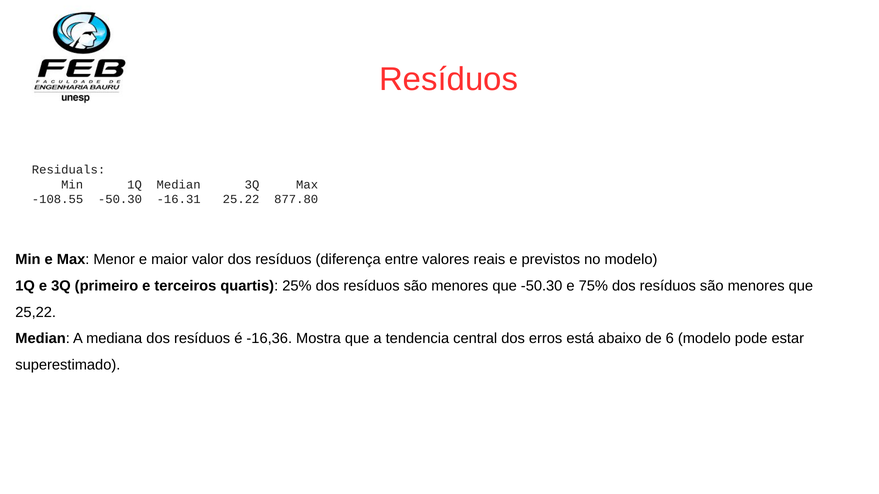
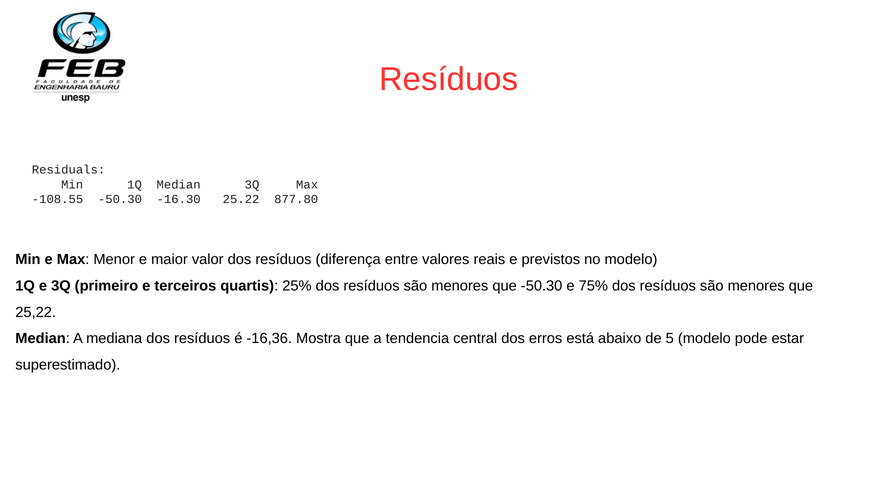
-16.31: -16.31 -> -16.30
6: 6 -> 5
